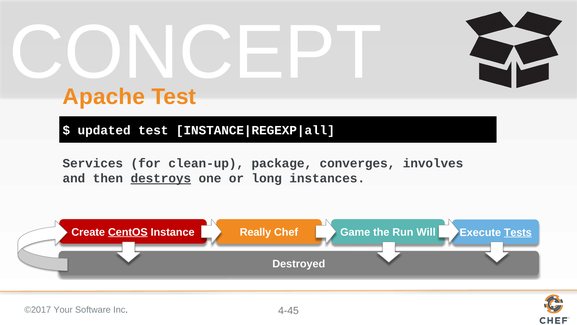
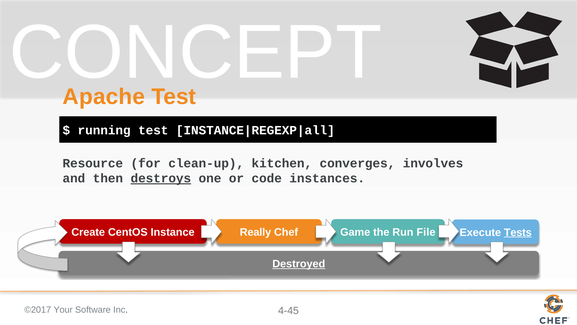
updated: updated -> running
Services: Services -> Resource
package: package -> kitchen
long: long -> code
CentOS underline: present -> none
Will: Will -> File
Destroyed underline: none -> present
